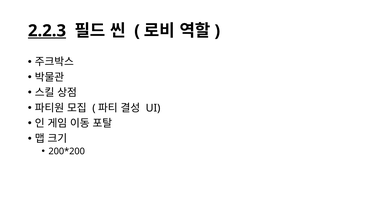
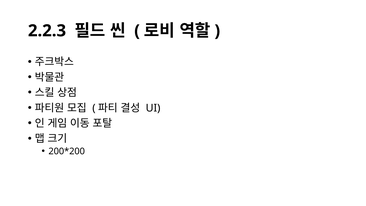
2.2.3 underline: present -> none
